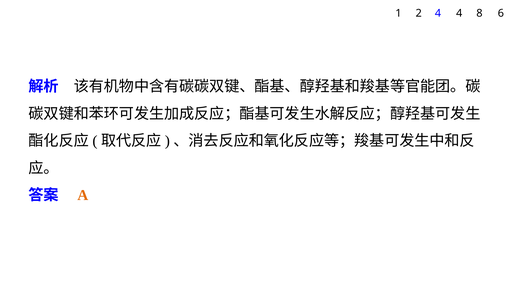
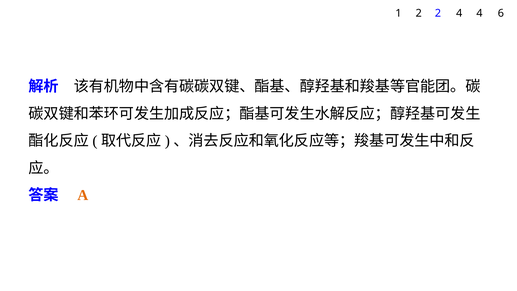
2 4: 4 -> 2
4 8: 8 -> 4
